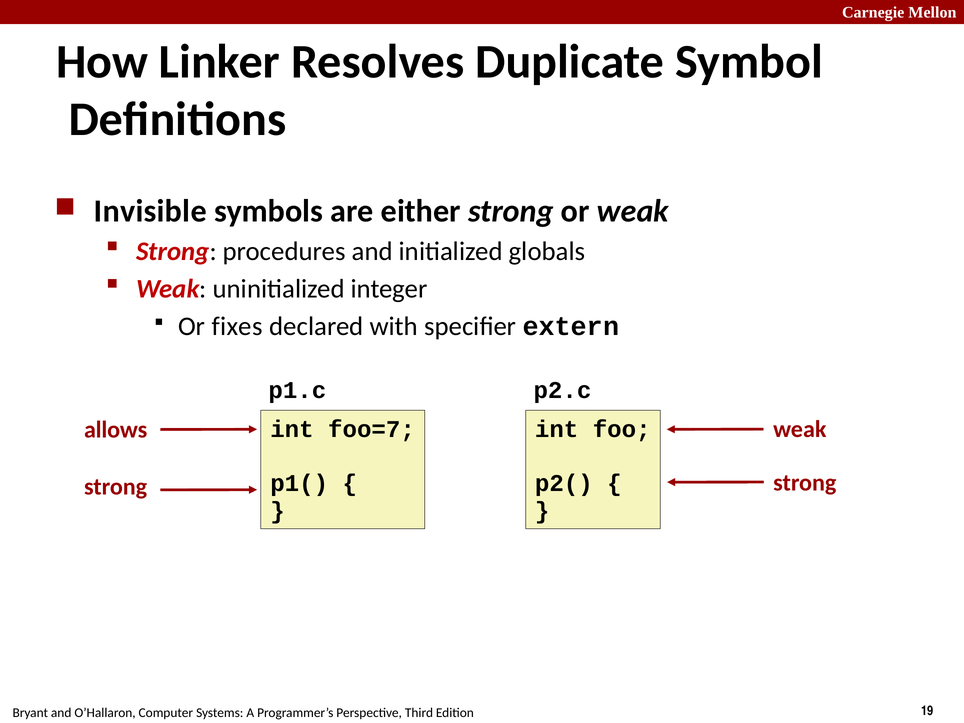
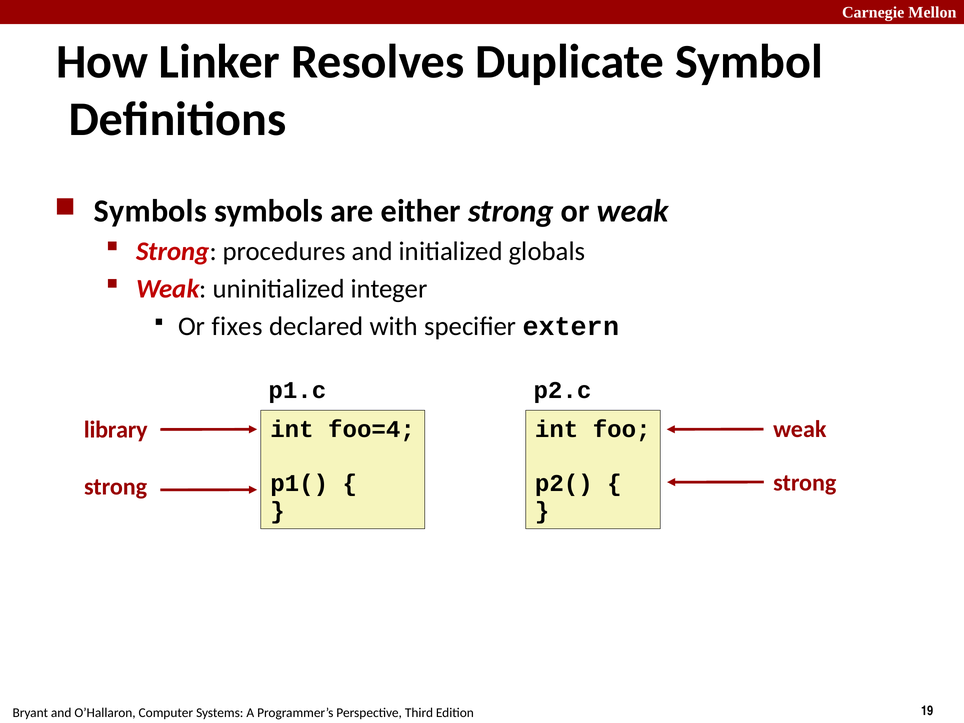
Invisible at (150, 211): Invisible -> Symbols
allows: allows -> library
foo=7: foo=7 -> foo=4
